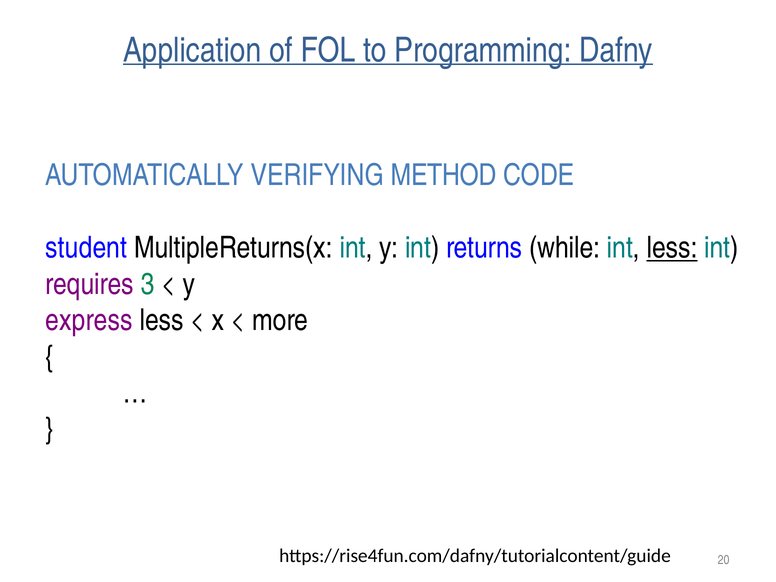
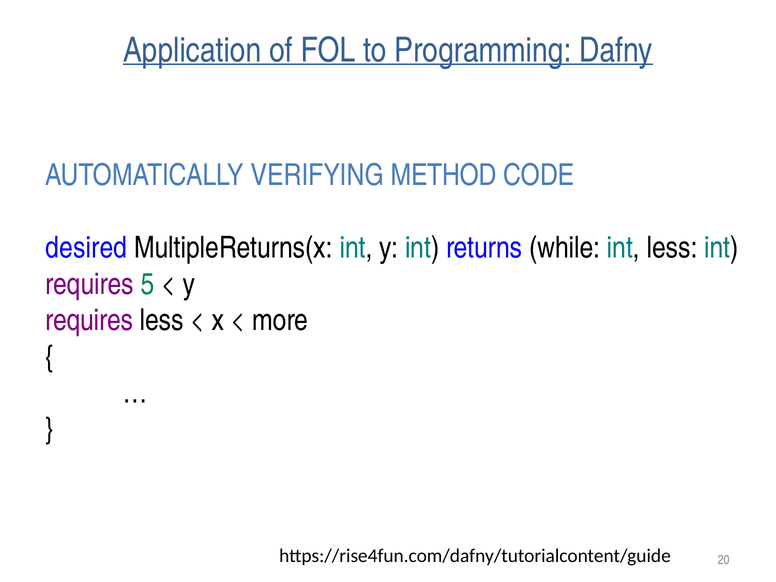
student: student -> desired
less at (672, 248) underline: present -> none
3: 3 -> 5
express at (89, 320): express -> requires
